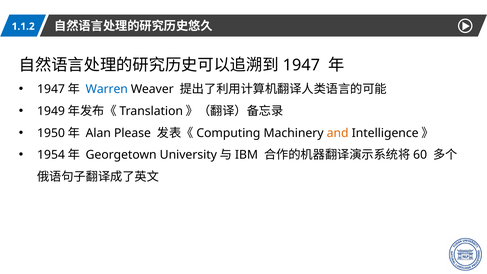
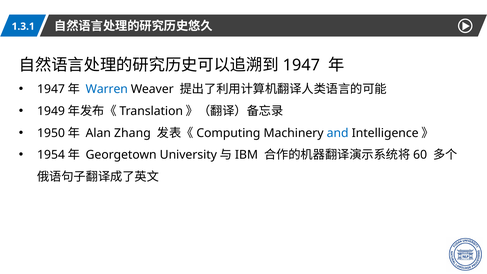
1.1.2: 1.1.2 -> 1.3.1
Please: Please -> Zhang
and colour: orange -> blue
